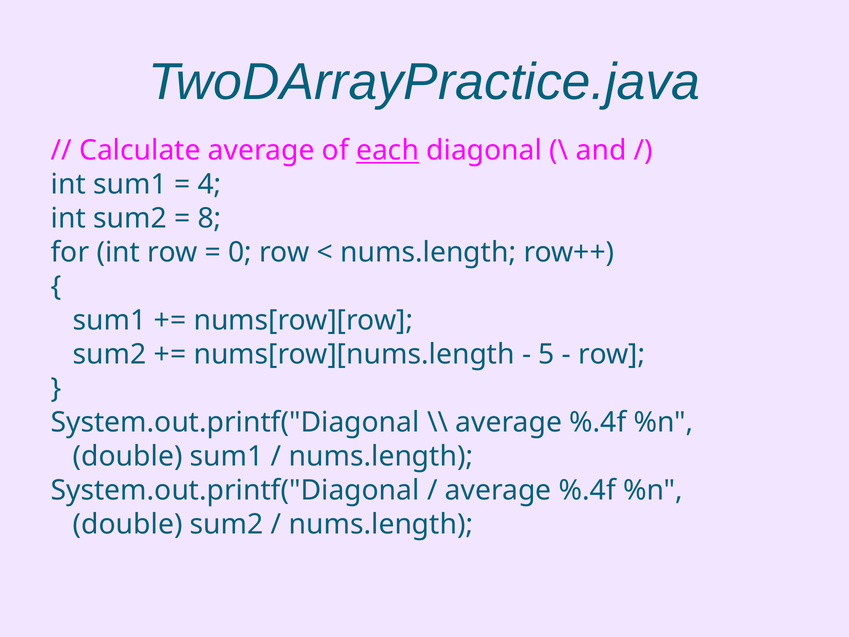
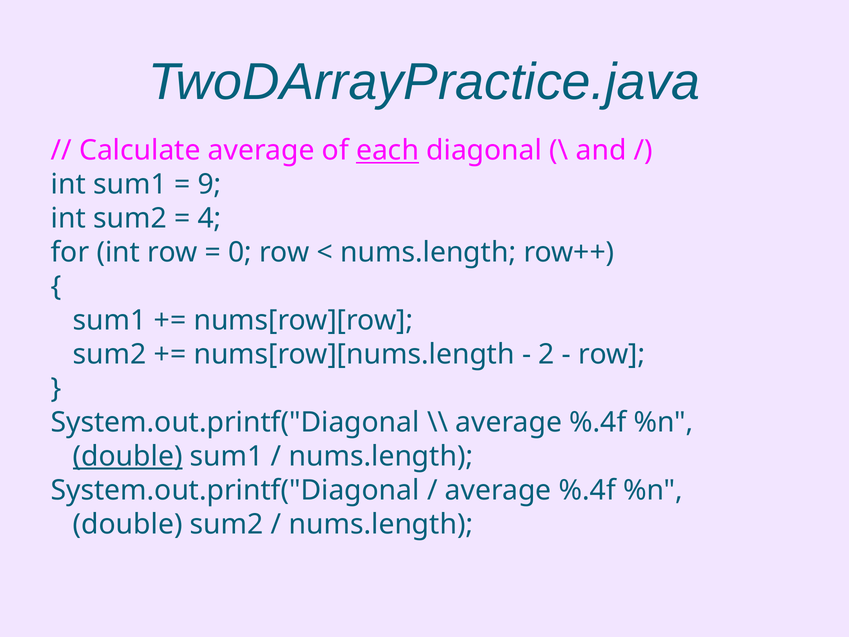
4: 4 -> 9
8: 8 -> 4
5: 5 -> 2
double at (128, 456) underline: none -> present
